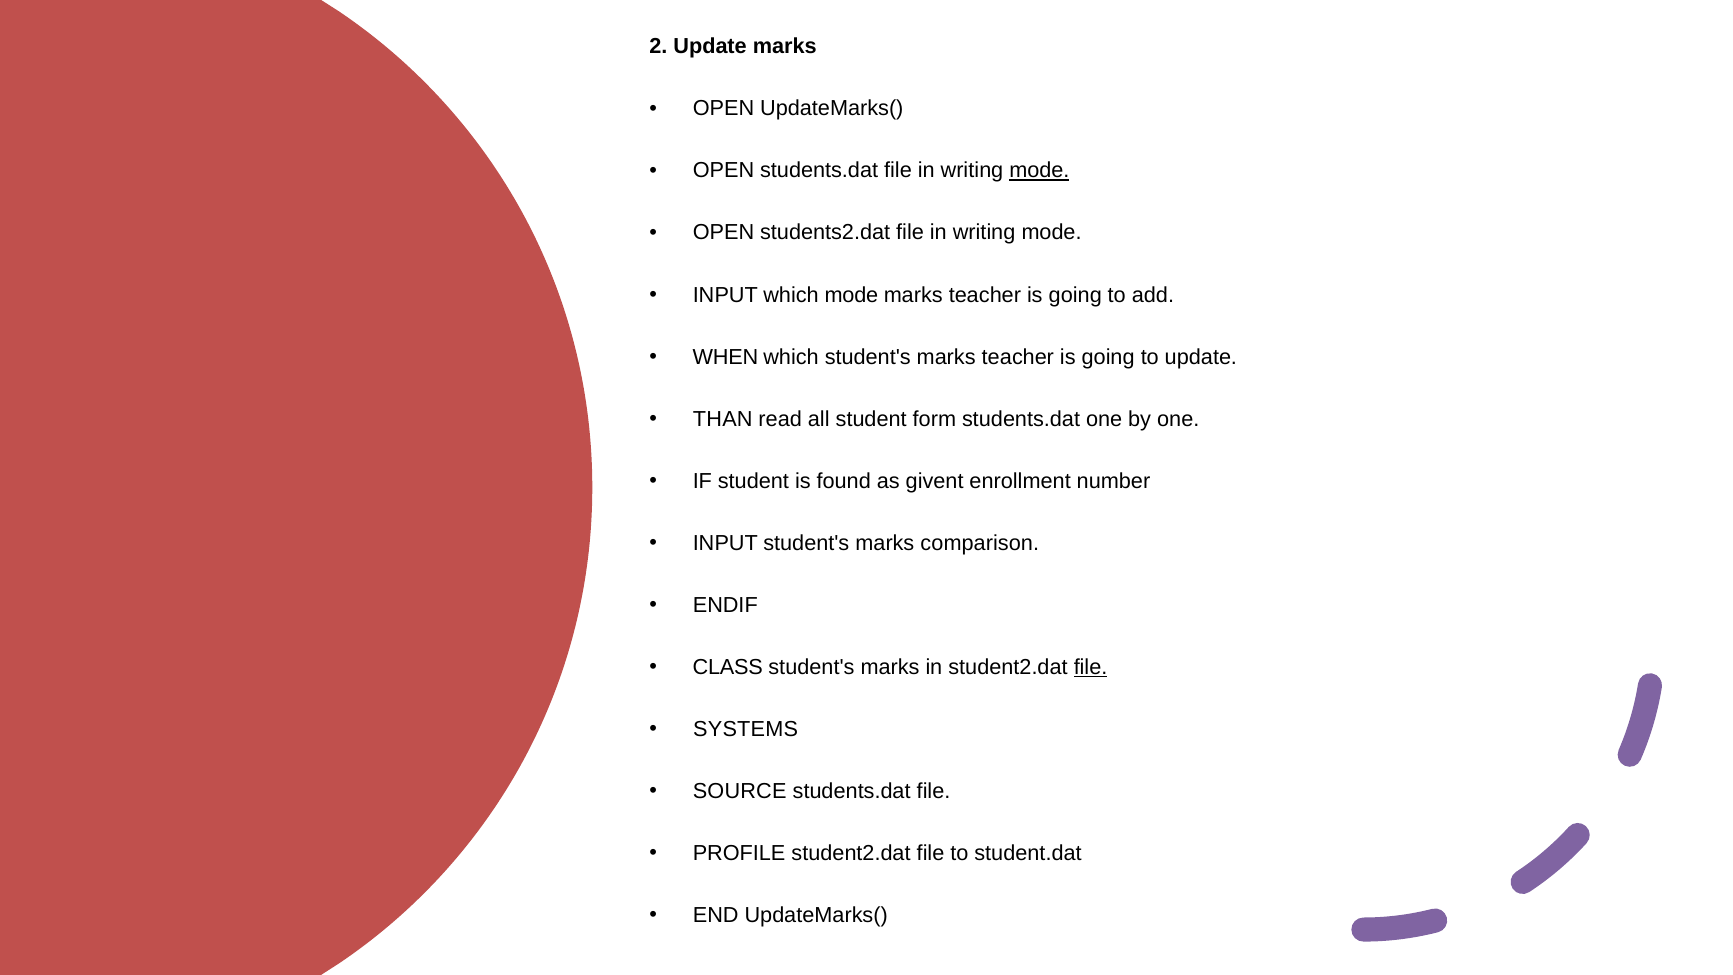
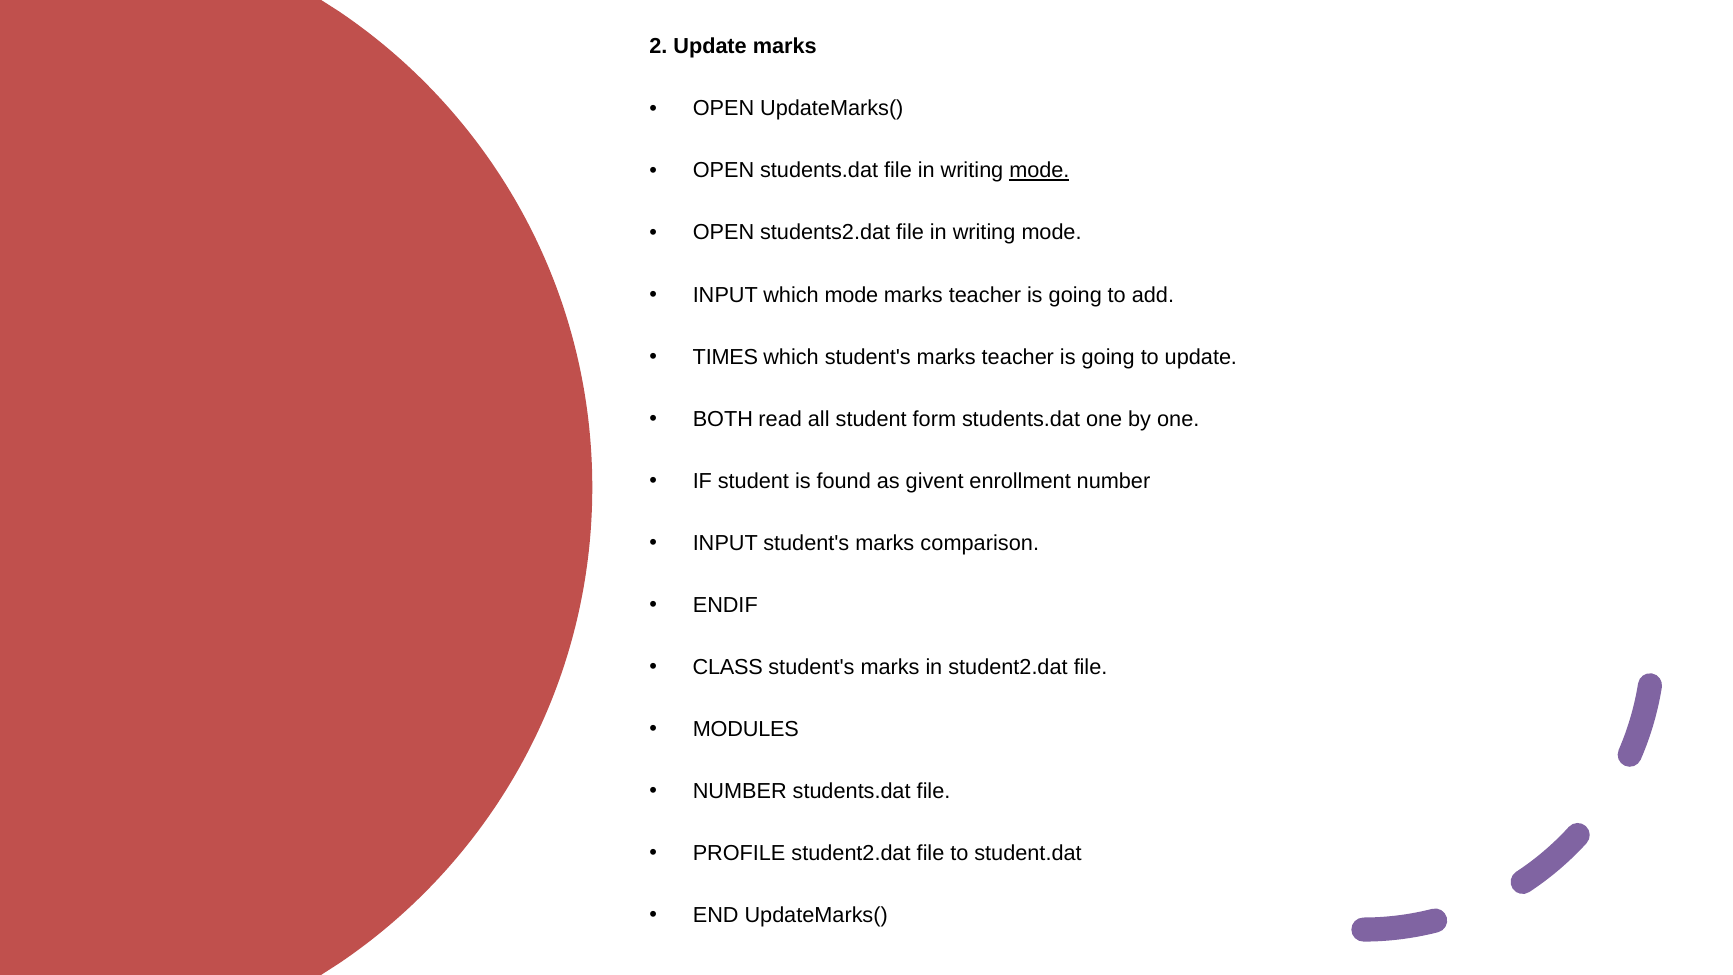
WHEN: WHEN -> TIMES
THAN: THAN -> BOTH
file at (1091, 667) underline: present -> none
SYSTEMS: SYSTEMS -> MODULES
SOURCE at (740, 791): SOURCE -> NUMBER
